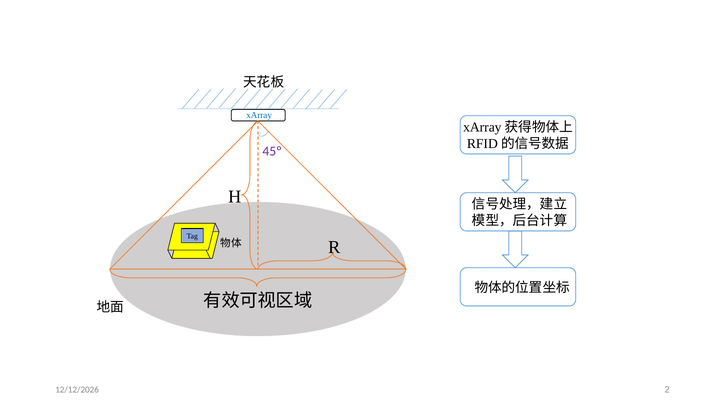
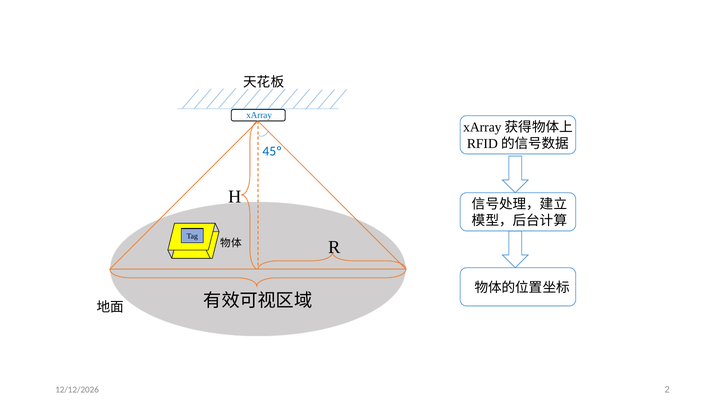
45º colour: purple -> blue
